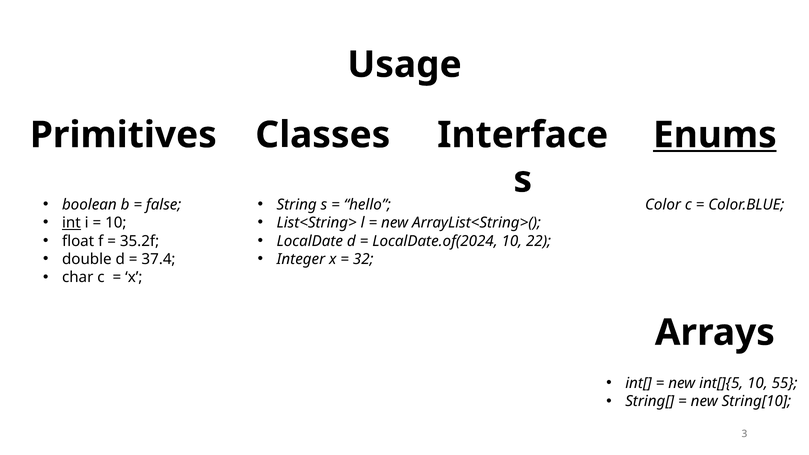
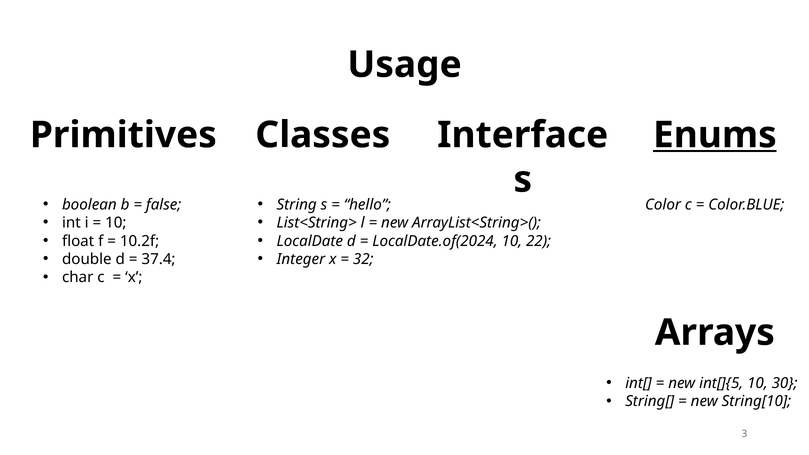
int underline: present -> none
35.2f: 35.2f -> 10.2f
55: 55 -> 30
